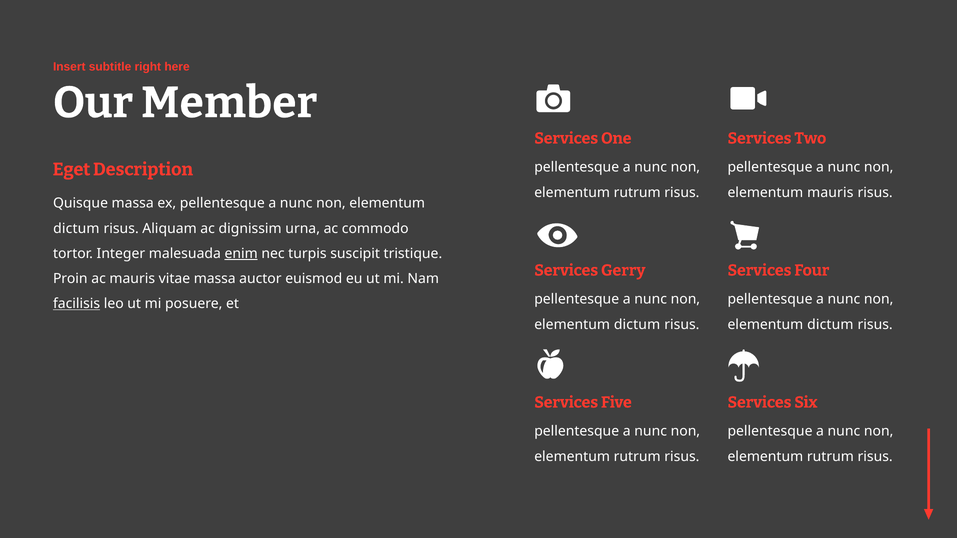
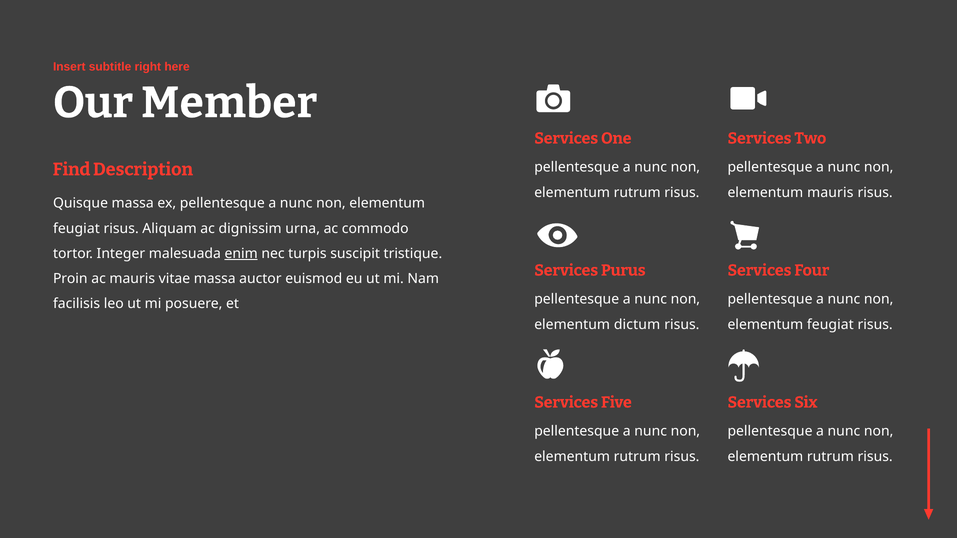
Eget: Eget -> Find
dictum at (76, 229): dictum -> feugiat
Gerry: Gerry -> Purus
facilisis underline: present -> none
dictum at (830, 325): dictum -> feugiat
